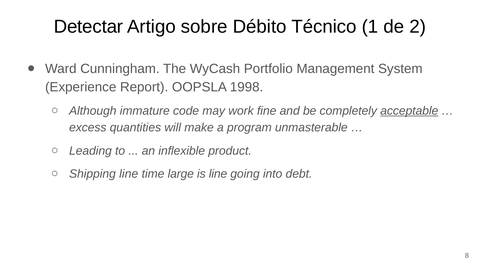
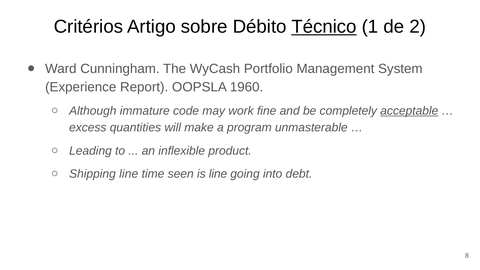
Detectar: Detectar -> Critérios
Técnico underline: none -> present
1998: 1998 -> 1960
large: large -> seen
